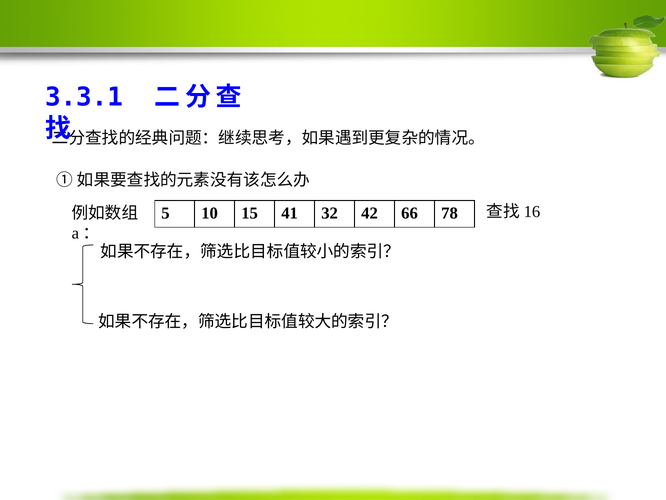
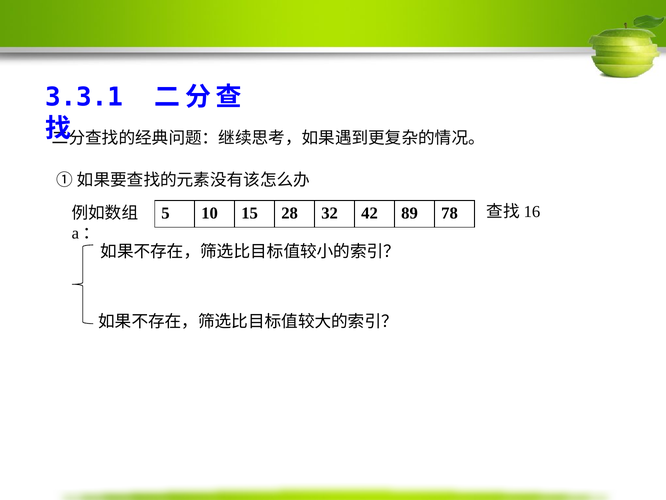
41: 41 -> 28
66: 66 -> 89
